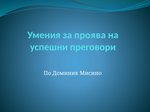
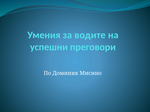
проява: проява -> водите
